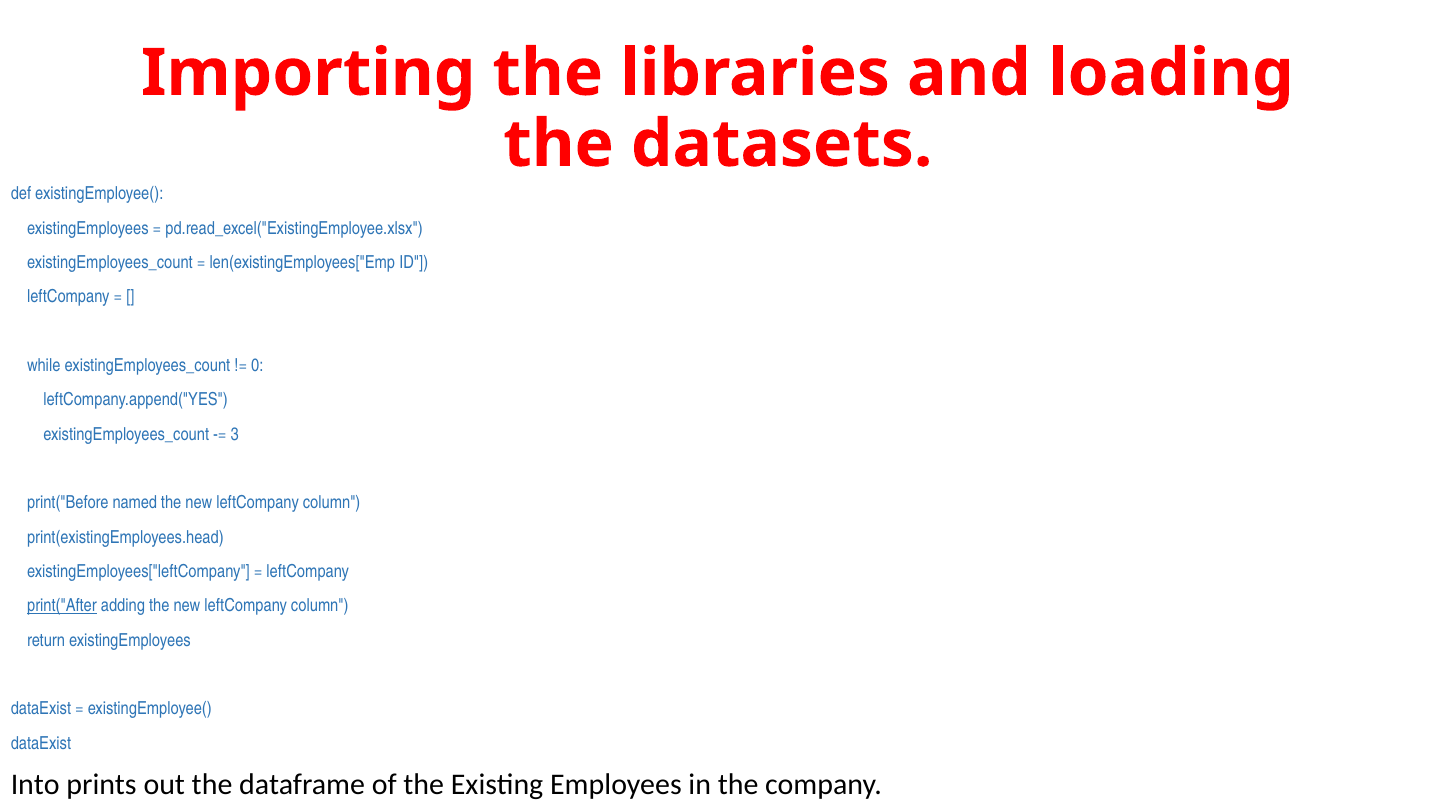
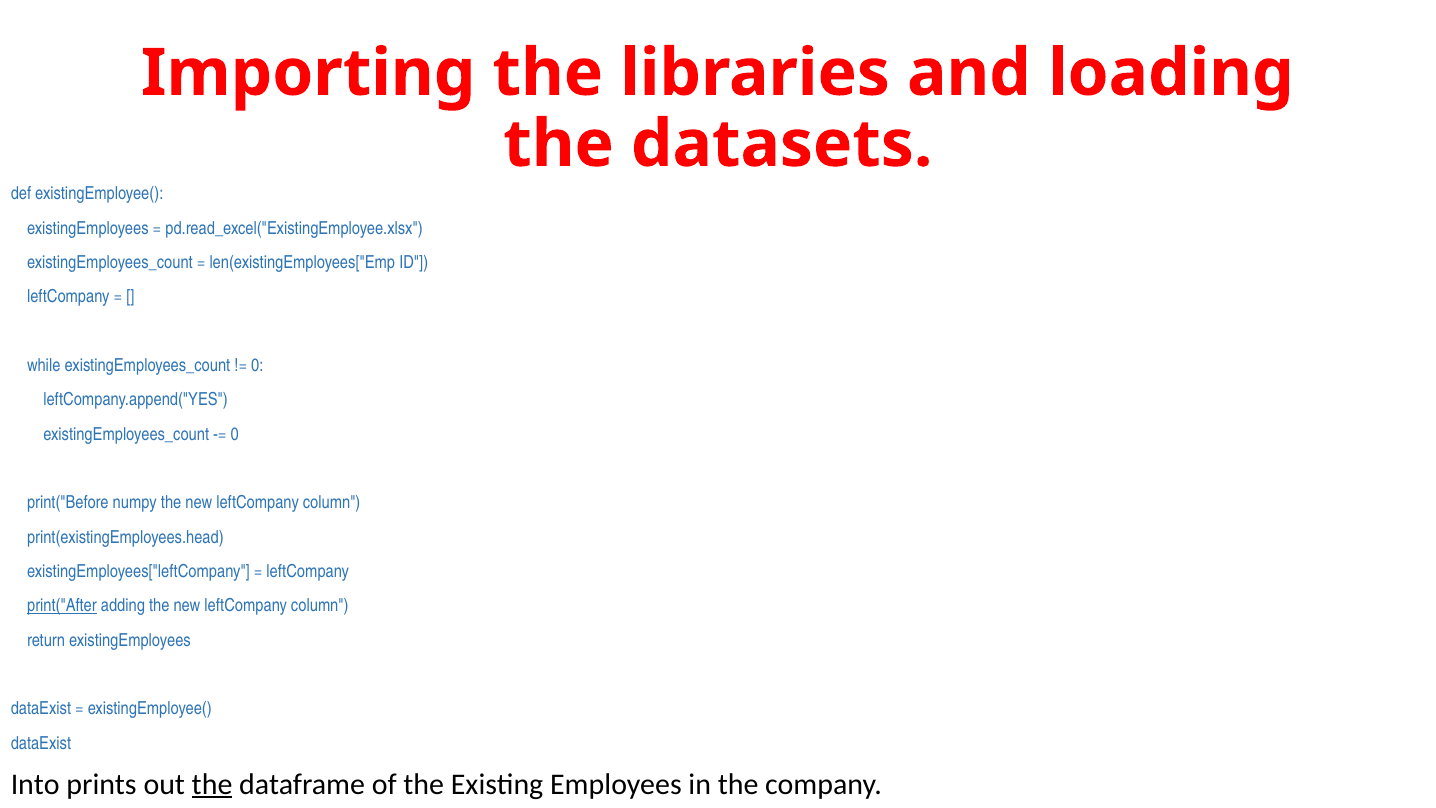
3 at (235, 434): 3 -> 0
named: named -> numpy
the at (212, 784) underline: none -> present
